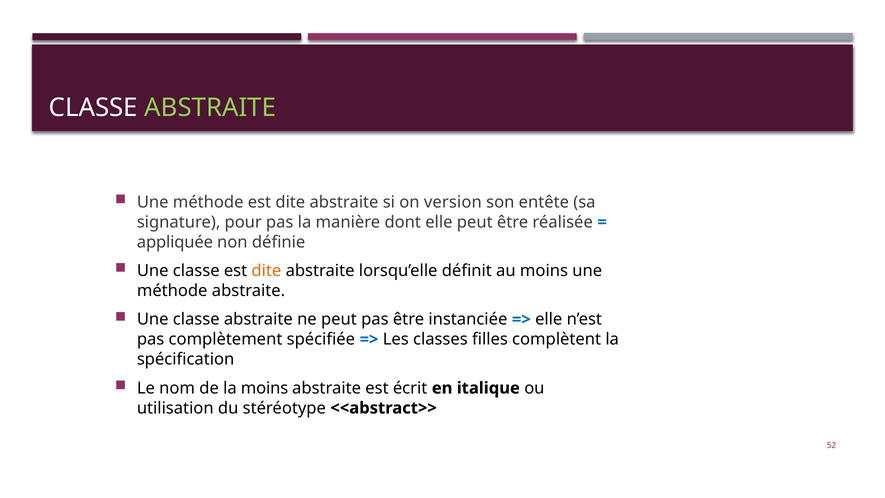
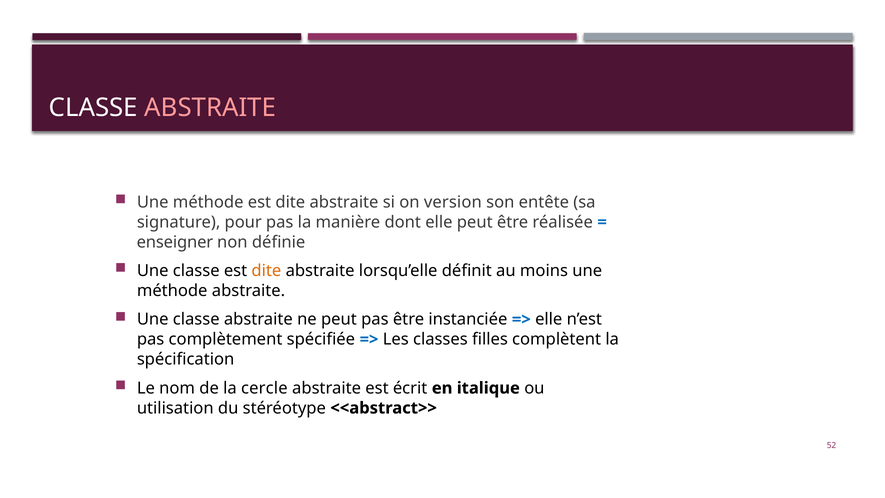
ABSTRAITE at (210, 108) colour: light green -> pink
appliquée: appliquée -> enseigner
la moins: moins -> cercle
